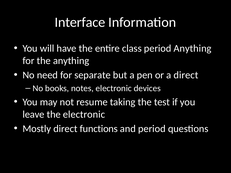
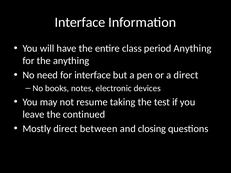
for separate: separate -> interface
the electronic: electronic -> continued
functions: functions -> between
and period: period -> closing
